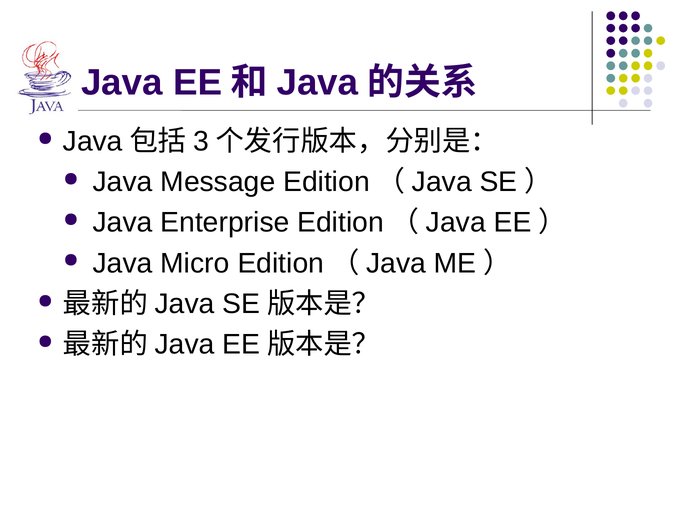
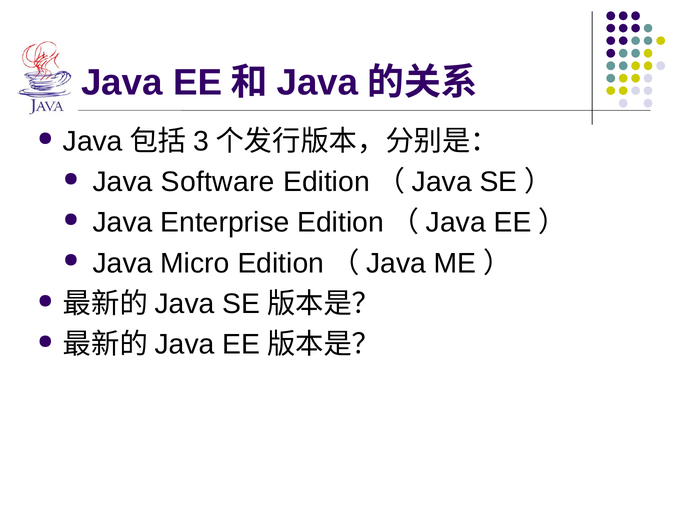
Message: Message -> Software
